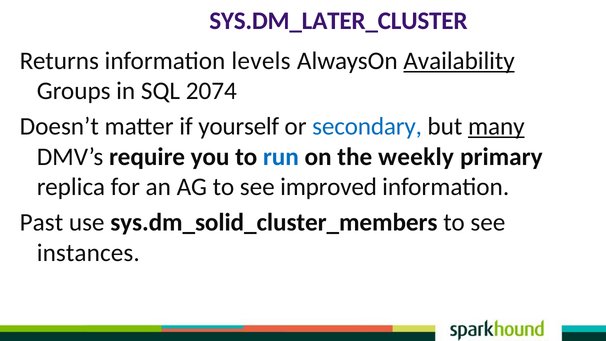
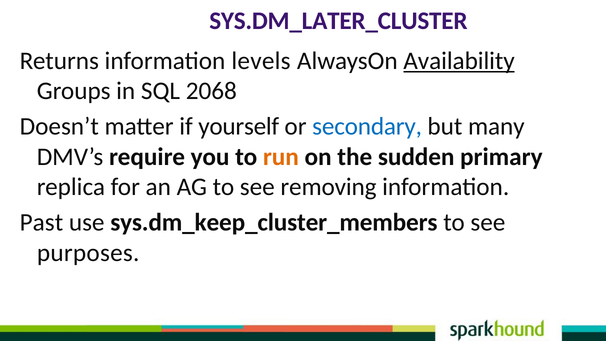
2074: 2074 -> 2068
many underline: present -> none
run colour: blue -> orange
weekly: weekly -> sudden
improved: improved -> removing
sys.dm_solid_cluster_members: sys.dm_solid_cluster_members -> sys.dm_keep_cluster_members
instances: instances -> purposes
